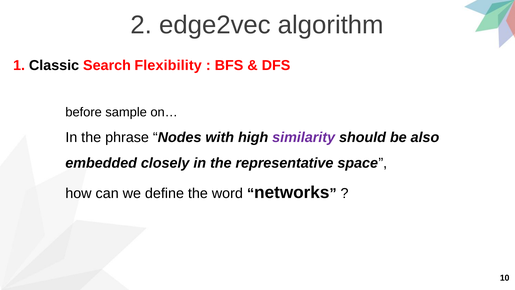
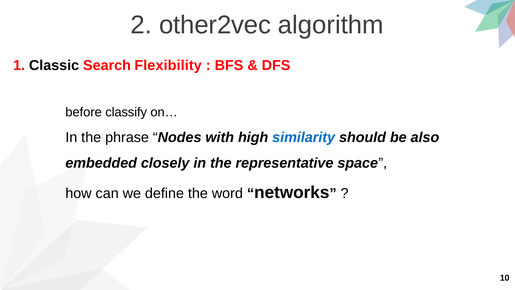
edge2vec: edge2vec -> other2vec
sample: sample -> classify
similarity colour: purple -> blue
